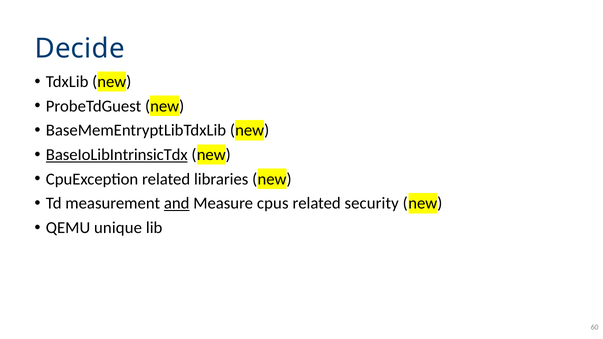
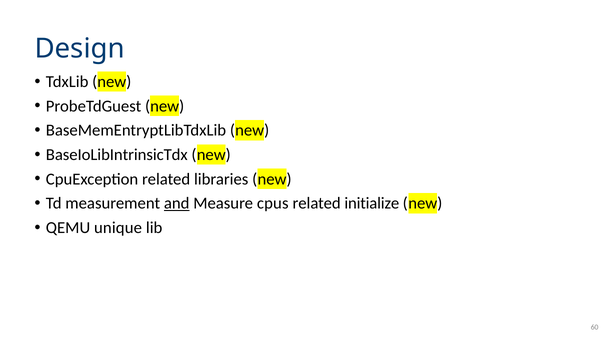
Decide: Decide -> Design
BaseIoLibIntrinsicTdx underline: present -> none
security: security -> initialize
